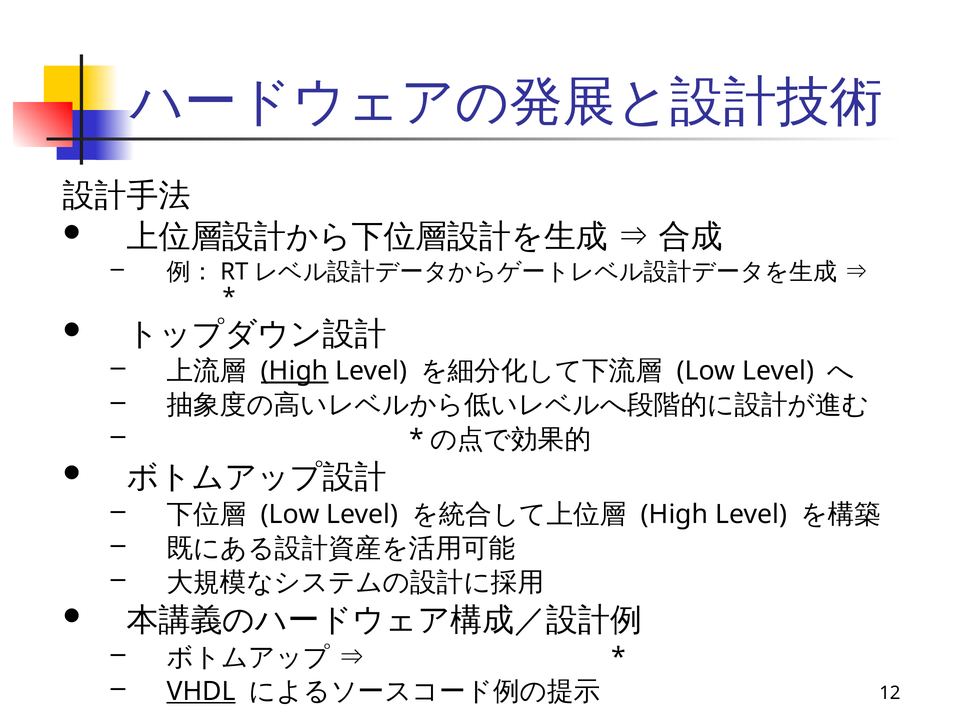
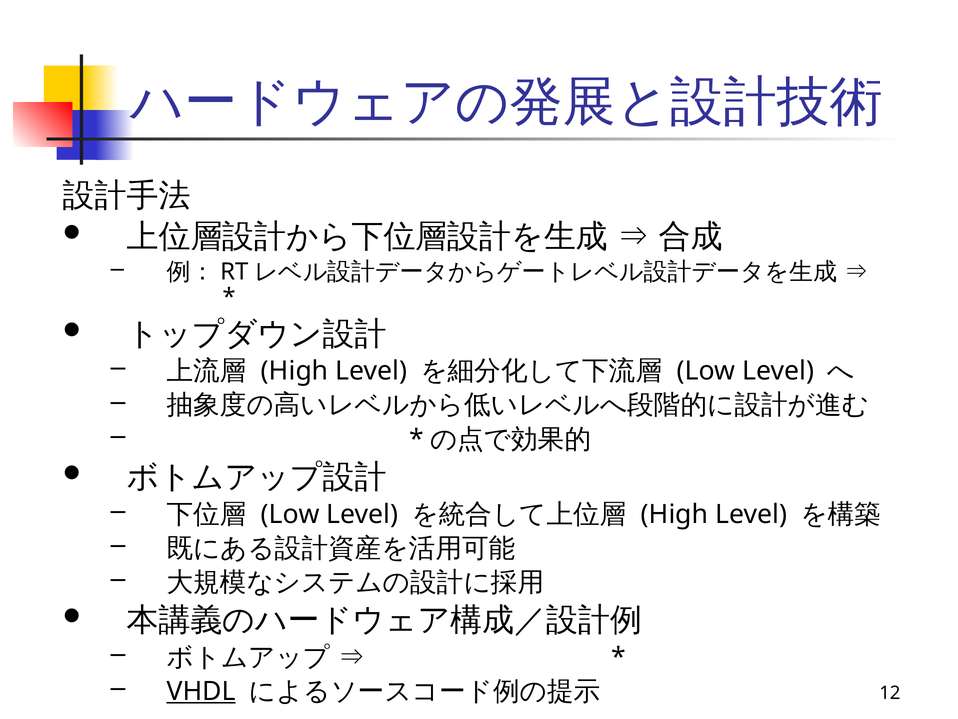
High at (295, 371) underline: present -> none
